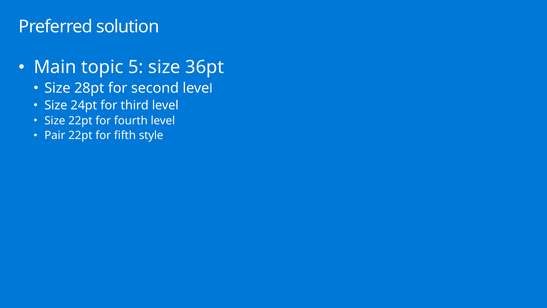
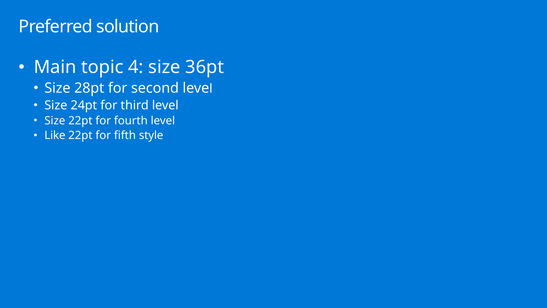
5: 5 -> 4
Pair: Pair -> Like
